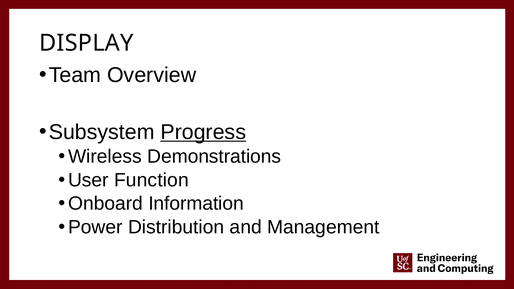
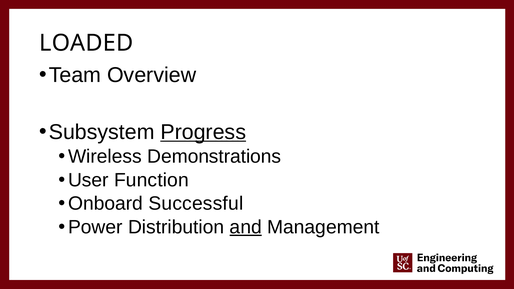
DISPLAY: DISPLAY -> LOADED
Information: Information -> Successful
and underline: none -> present
